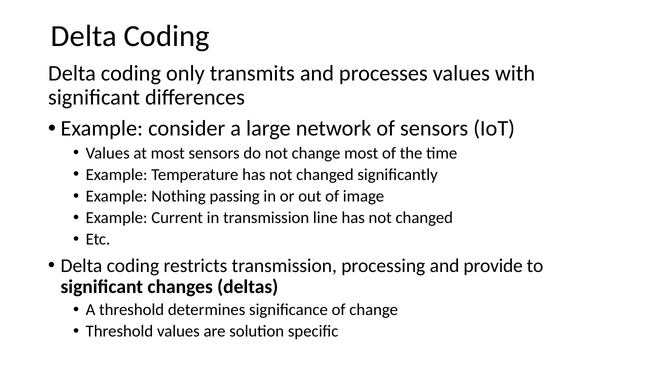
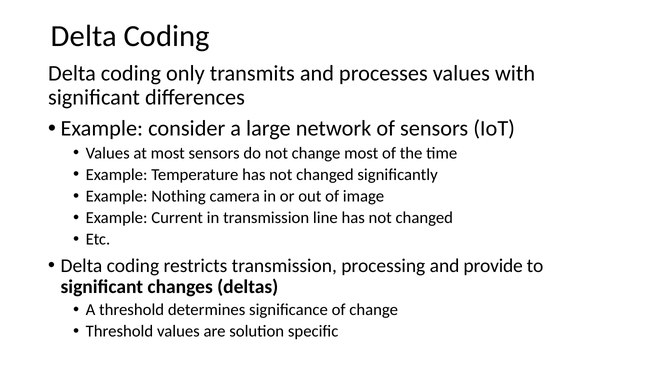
passing: passing -> camera
